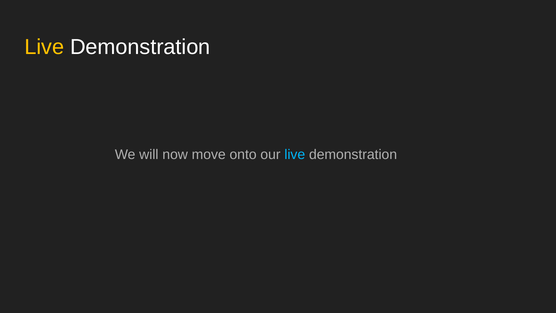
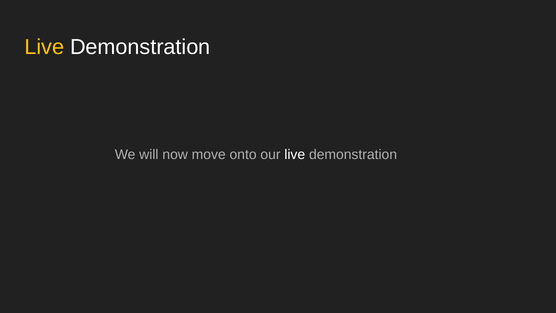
live at (295, 155) colour: light blue -> white
